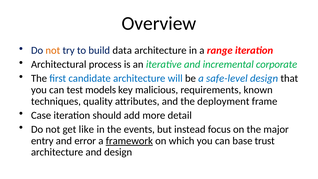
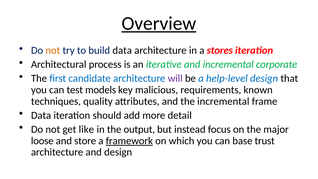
Overview underline: none -> present
range: range -> stores
will colour: blue -> purple
safe-level: safe-level -> help-level
the deployment: deployment -> incremental
Case at (41, 115): Case -> Data
events: events -> output
entry: entry -> loose
error: error -> store
